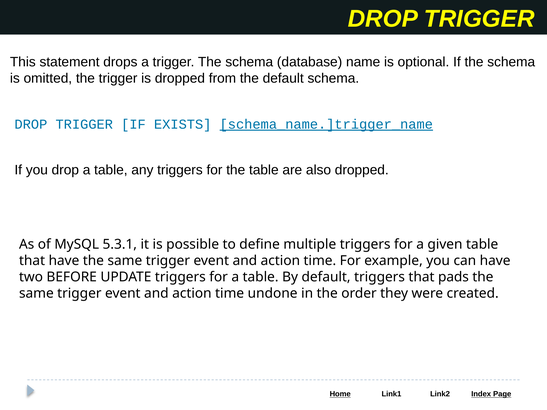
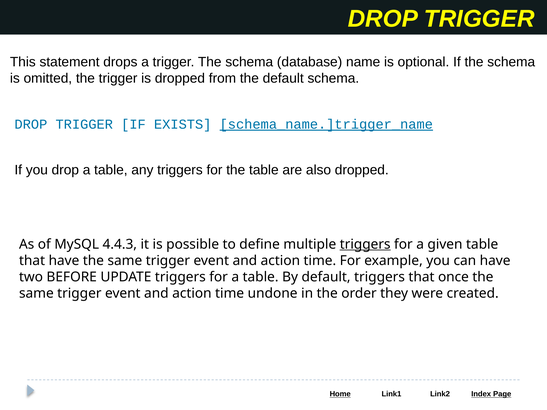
5.3.1: 5.3.1 -> 4.4.3
triggers at (365, 244) underline: none -> present
pads: pads -> once
